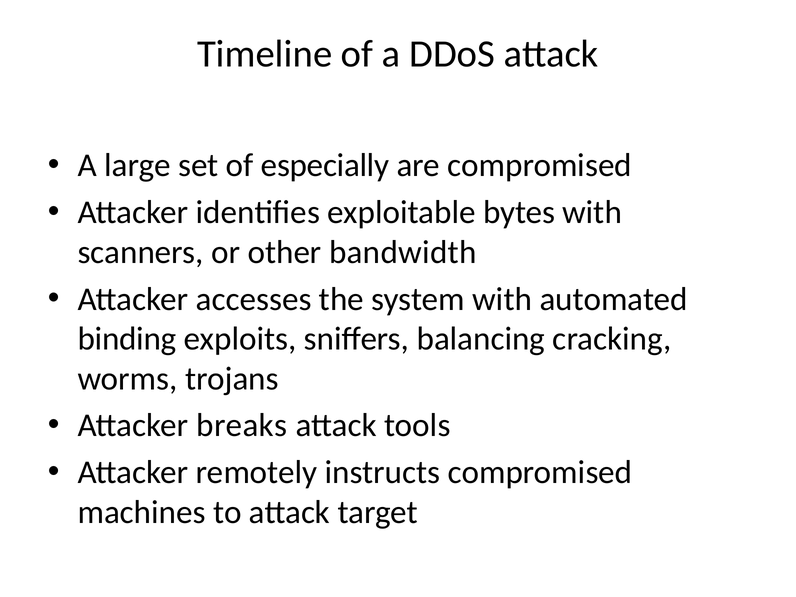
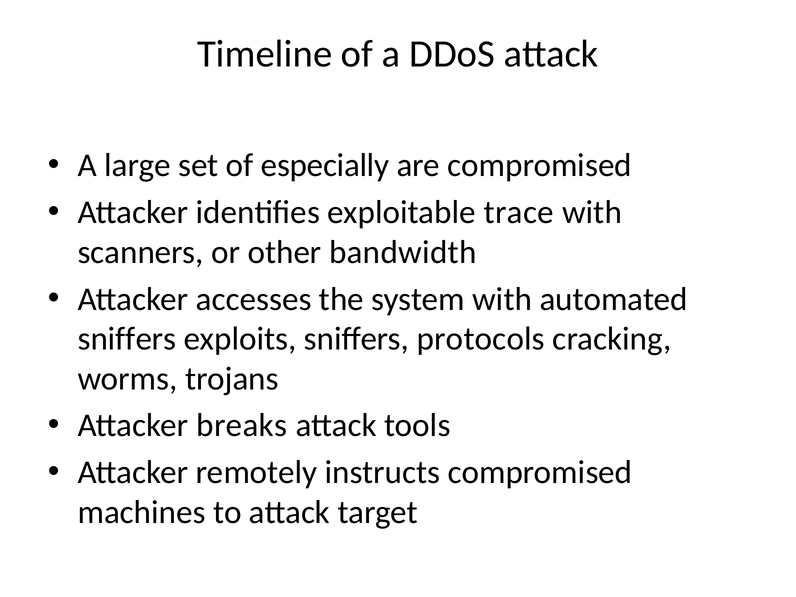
bytes: bytes -> trace
binding at (127, 339): binding -> sniffers
balancing: balancing -> protocols
